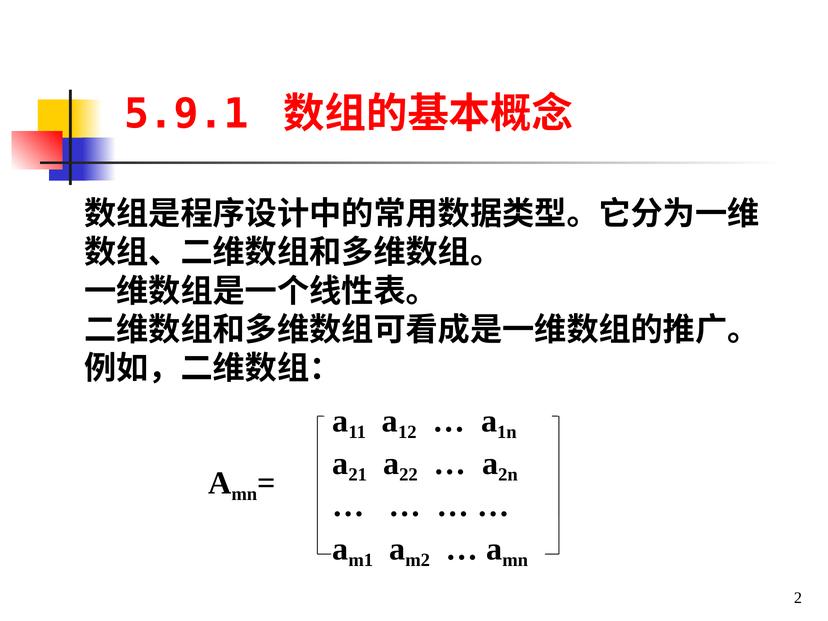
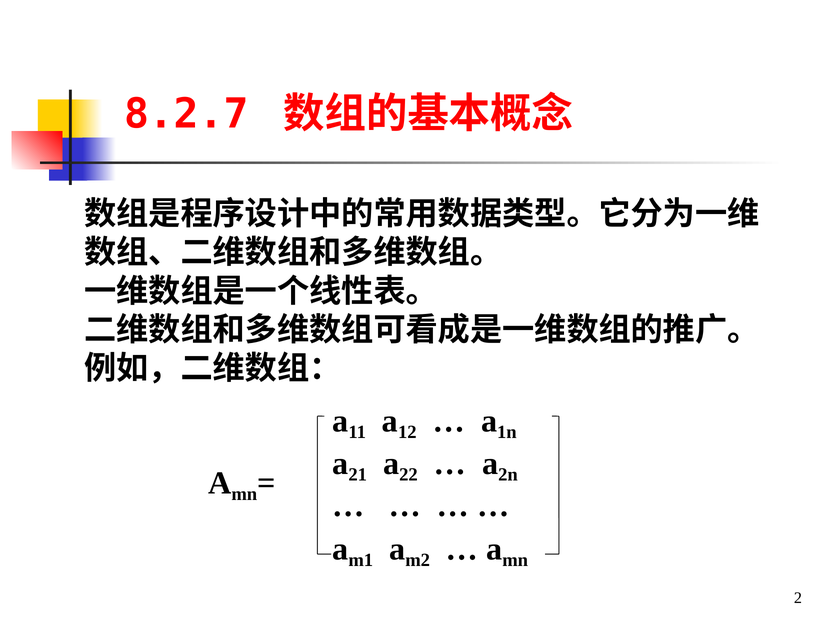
5.9.1: 5.9.1 -> 8.2.7
